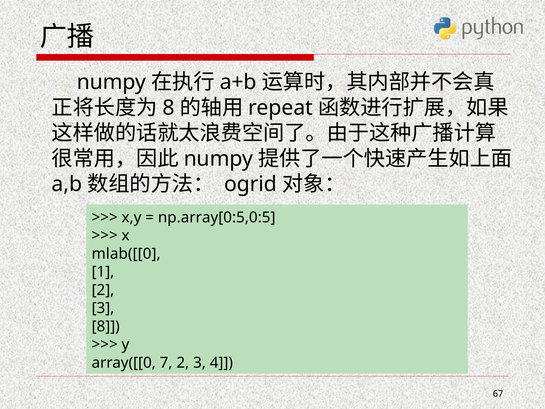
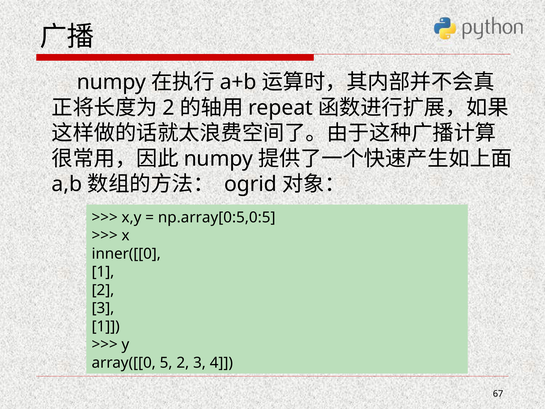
8 at (169, 108): 8 -> 2
mlab([[0: mlab([[0 -> inner([[0
8 at (106, 326): 8 -> 1
7: 7 -> 5
